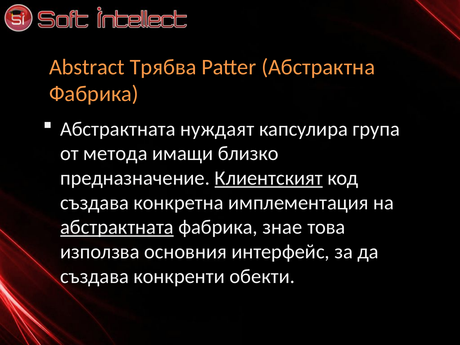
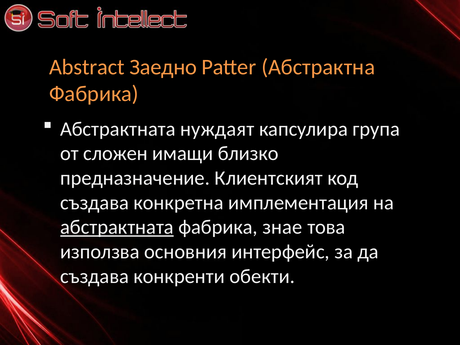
Трябва: Трябва -> Заедно
метода: метода -> сложен
Клиентският underline: present -> none
